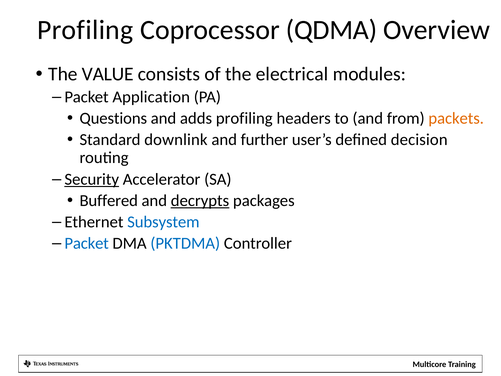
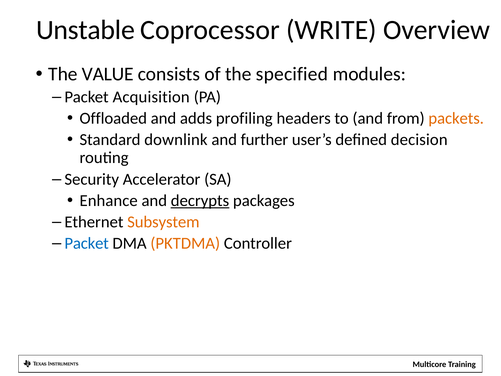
Profiling at (85, 30): Profiling -> Unstable
QDMA: QDMA -> WRITE
electrical: electrical -> specified
Application: Application -> Acquisition
Questions: Questions -> Offloaded
Security underline: present -> none
Buffered: Buffered -> Enhance
Subsystem colour: blue -> orange
PKTDMA colour: blue -> orange
